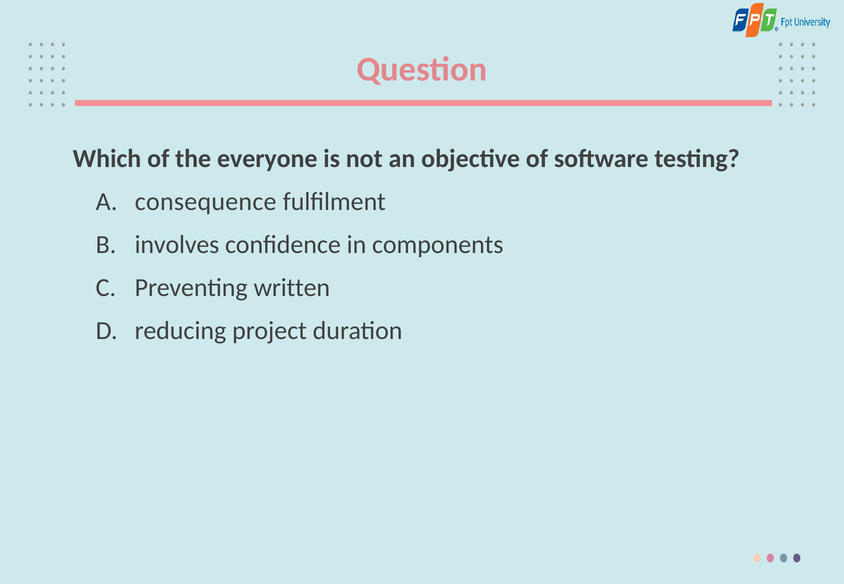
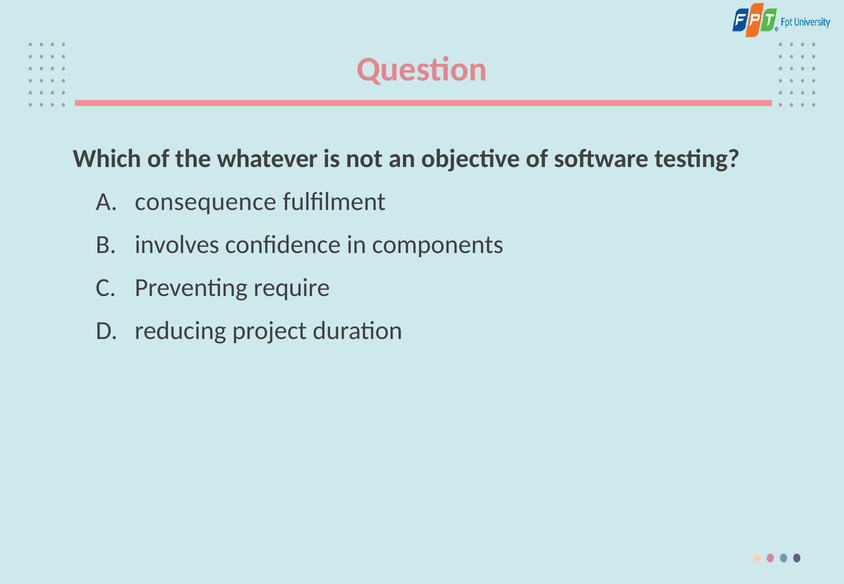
everyone: everyone -> whatever
written: written -> require
